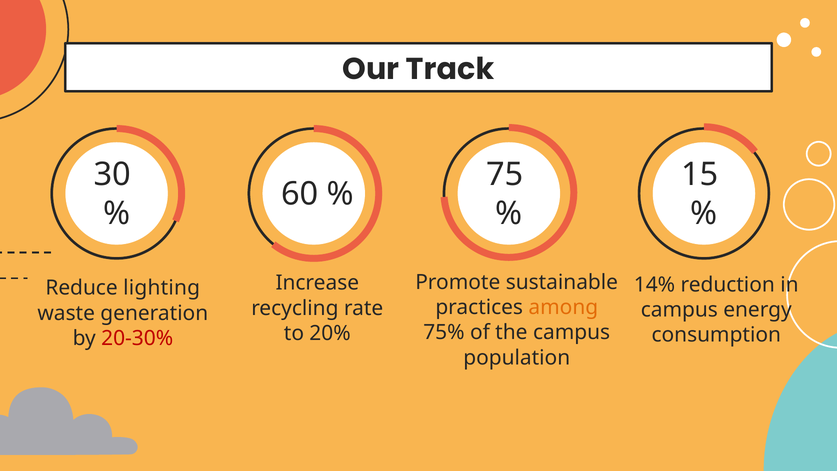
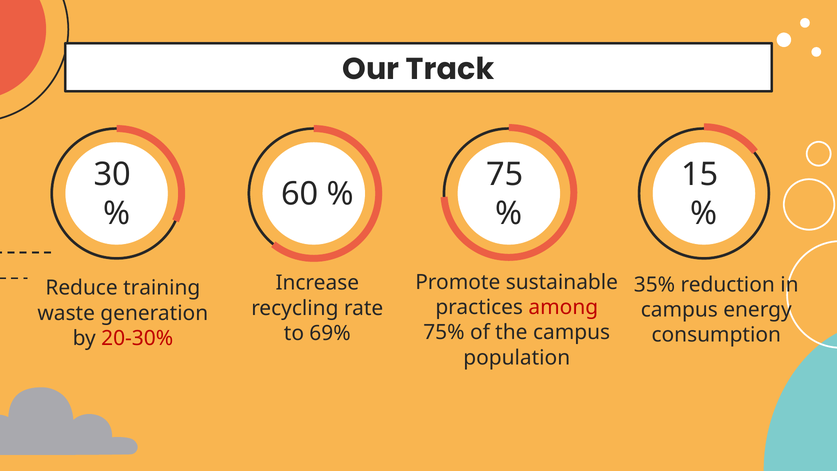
14%: 14% -> 35%
lighting: lighting -> training
among colour: orange -> red
20%: 20% -> 69%
